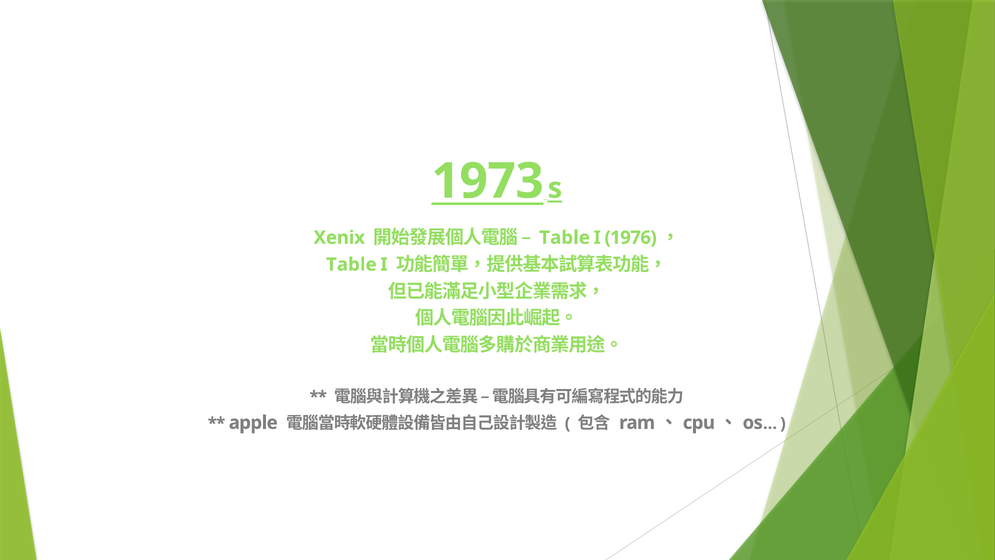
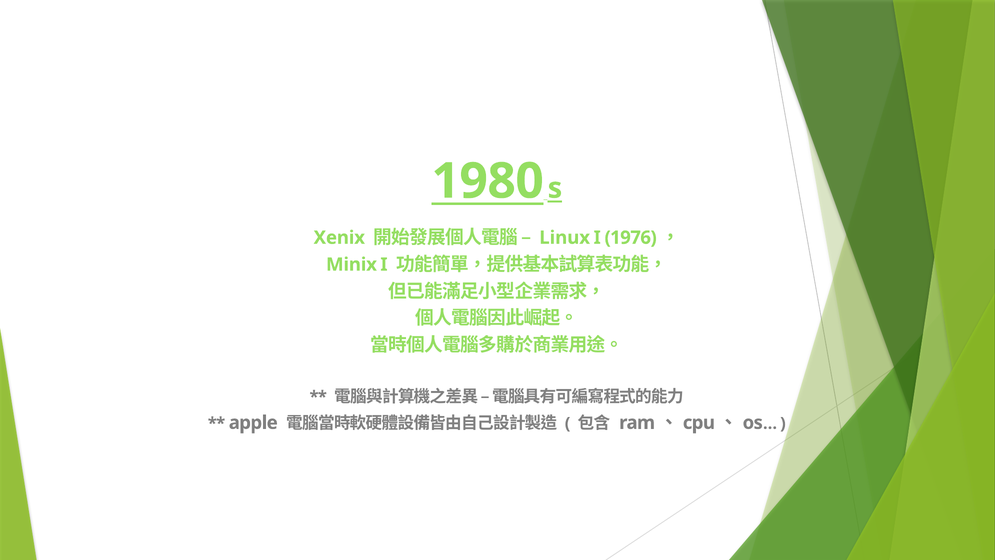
1973: 1973 -> 1980
Table at (565, 238): Table -> Linux
Table at (351, 264): Table -> Minix
